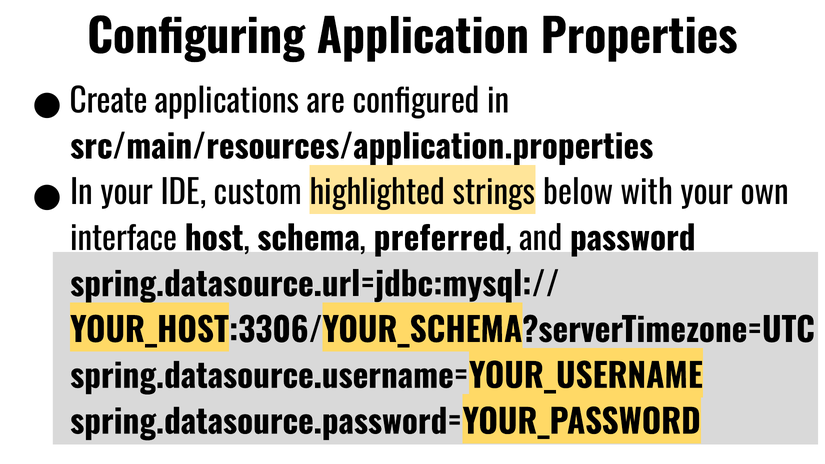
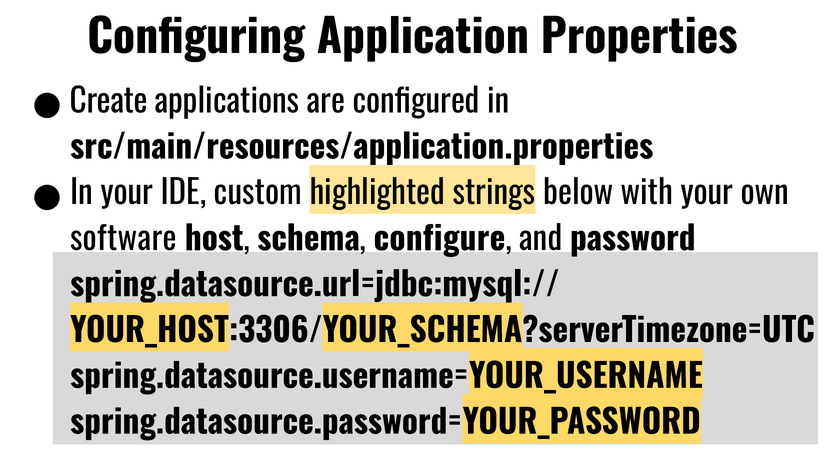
interface: interface -> software
preferred: preferred -> configure
